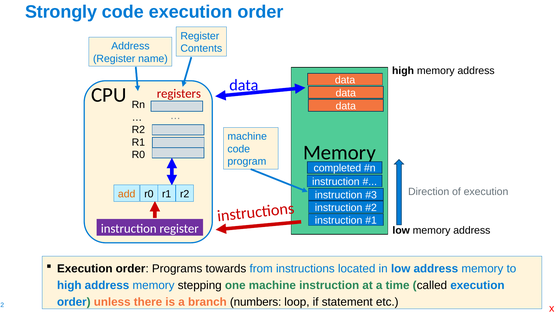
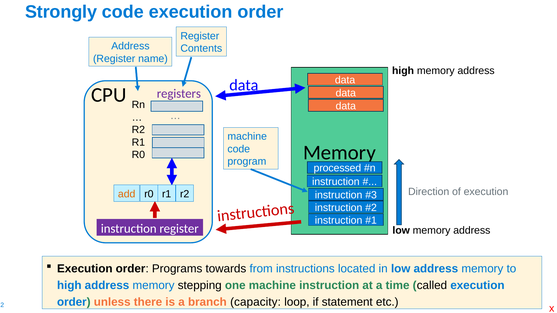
registers colour: red -> purple
completed: completed -> processed
numbers: numbers -> capacity
